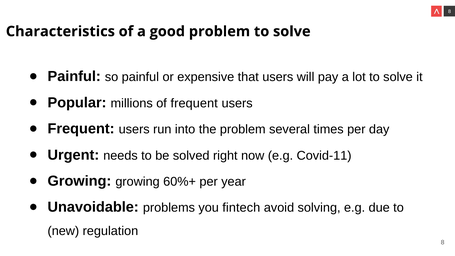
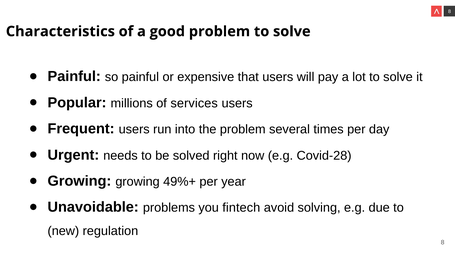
of frequent: frequent -> services
Covid-11: Covid-11 -> Covid-28
60%+: 60%+ -> 49%+
